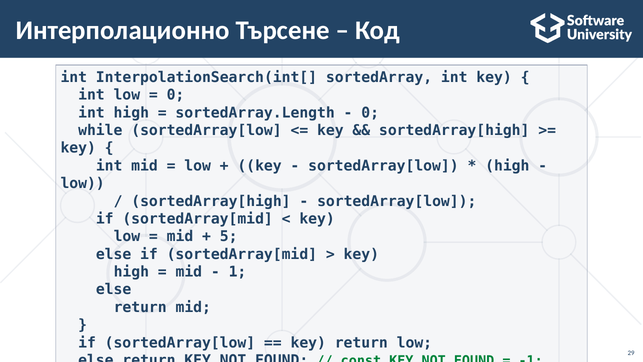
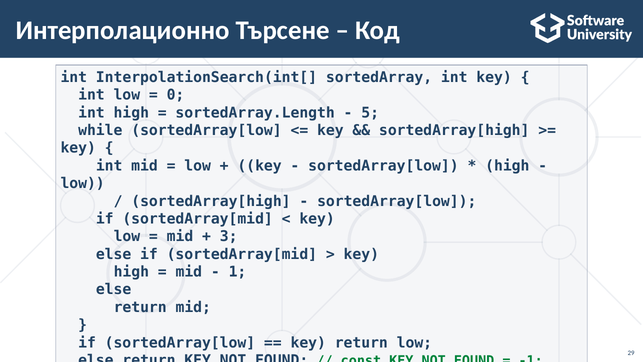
0 at (370, 113): 0 -> 5
5: 5 -> 3
